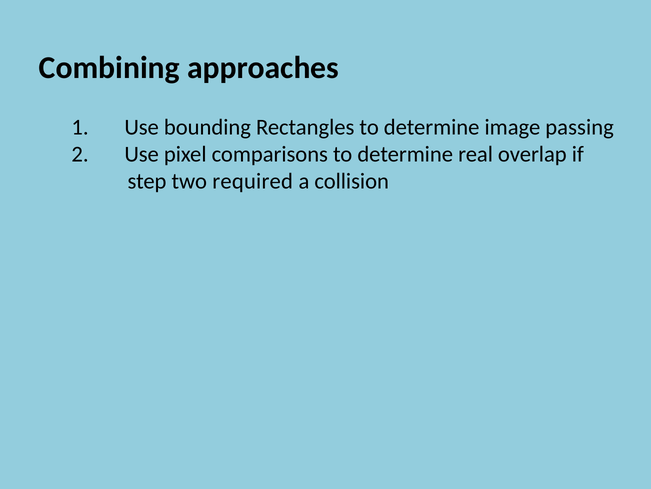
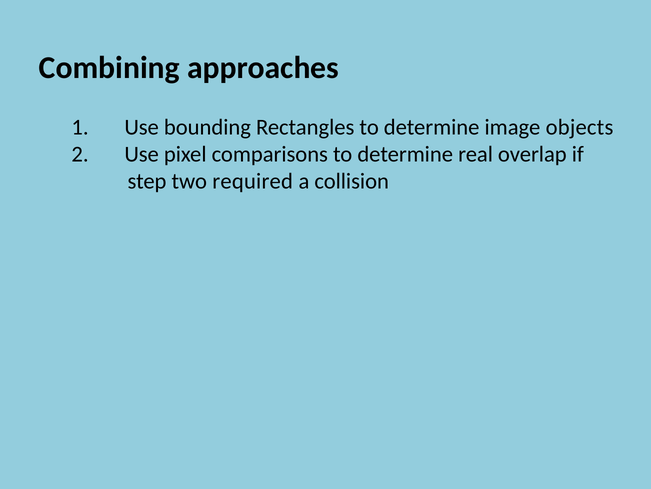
passing: passing -> objects
